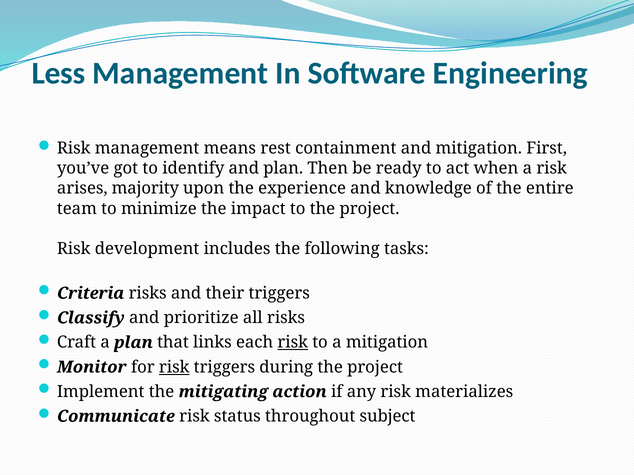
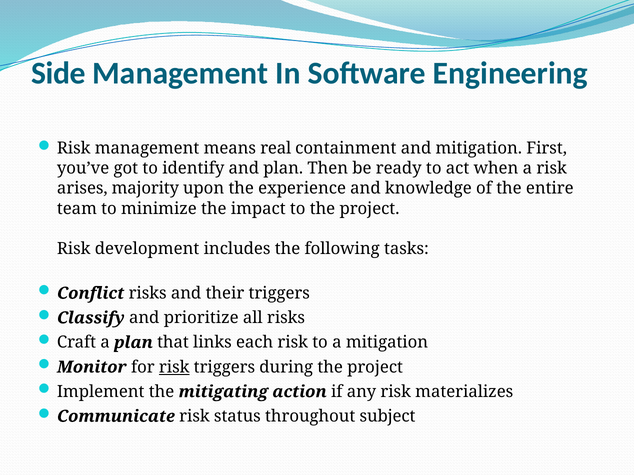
Less: Less -> Side
rest: rest -> real
Criteria: Criteria -> Conflict
risk at (293, 343) underline: present -> none
